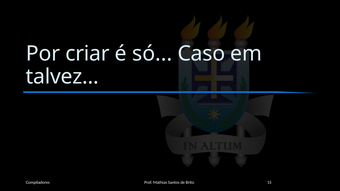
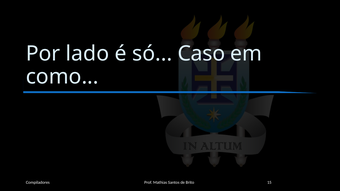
criar: criar -> lado
talvez: talvez -> como
